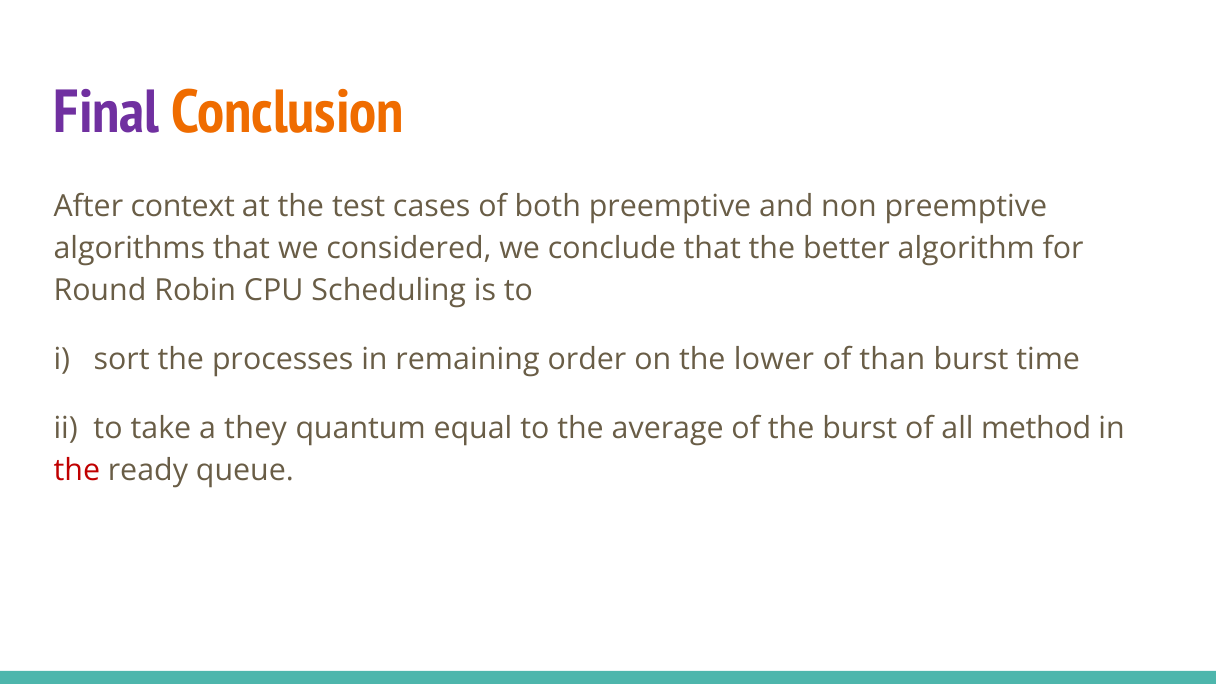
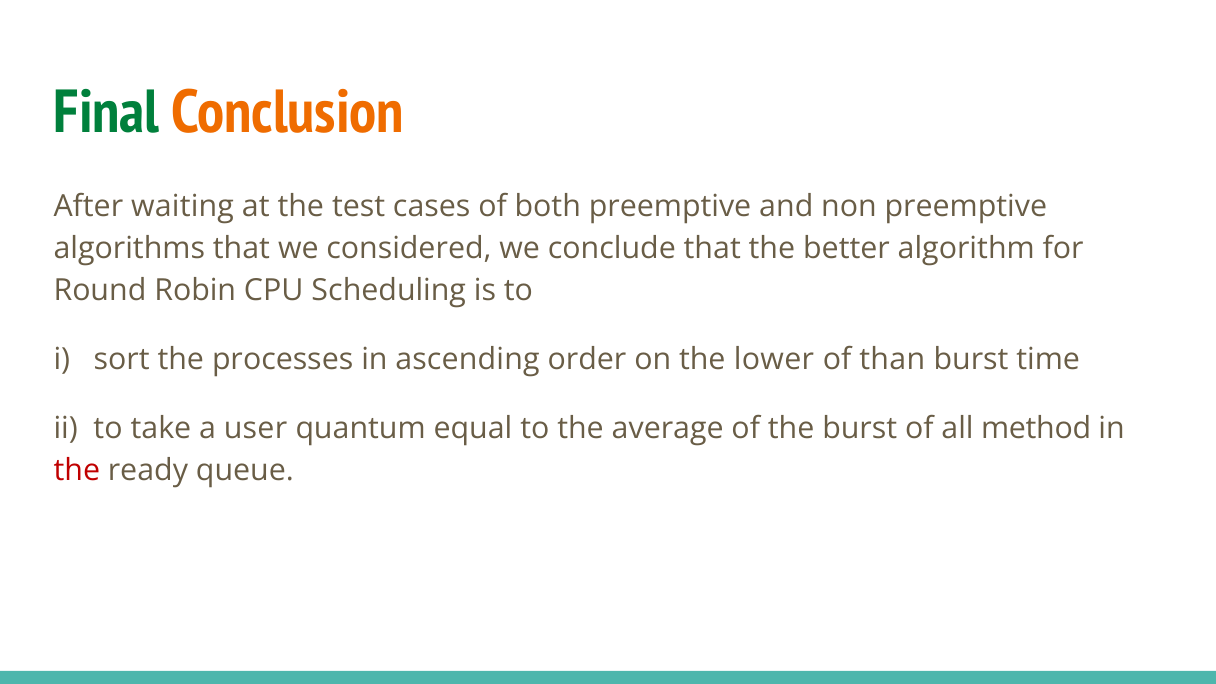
Final colour: purple -> green
context: context -> waiting
remaining: remaining -> ascending
they: they -> user
